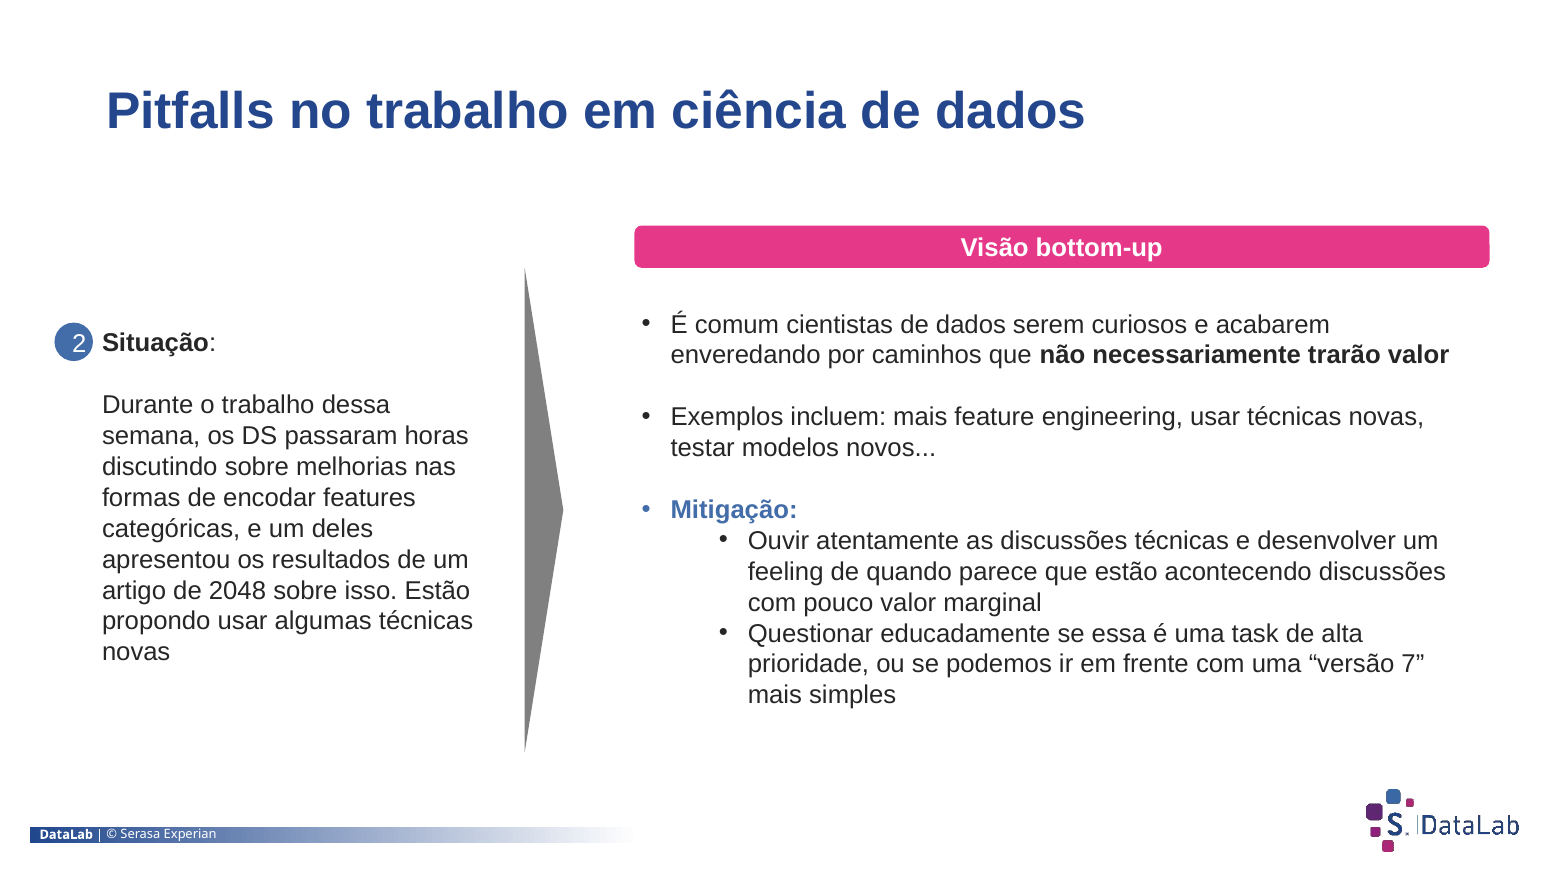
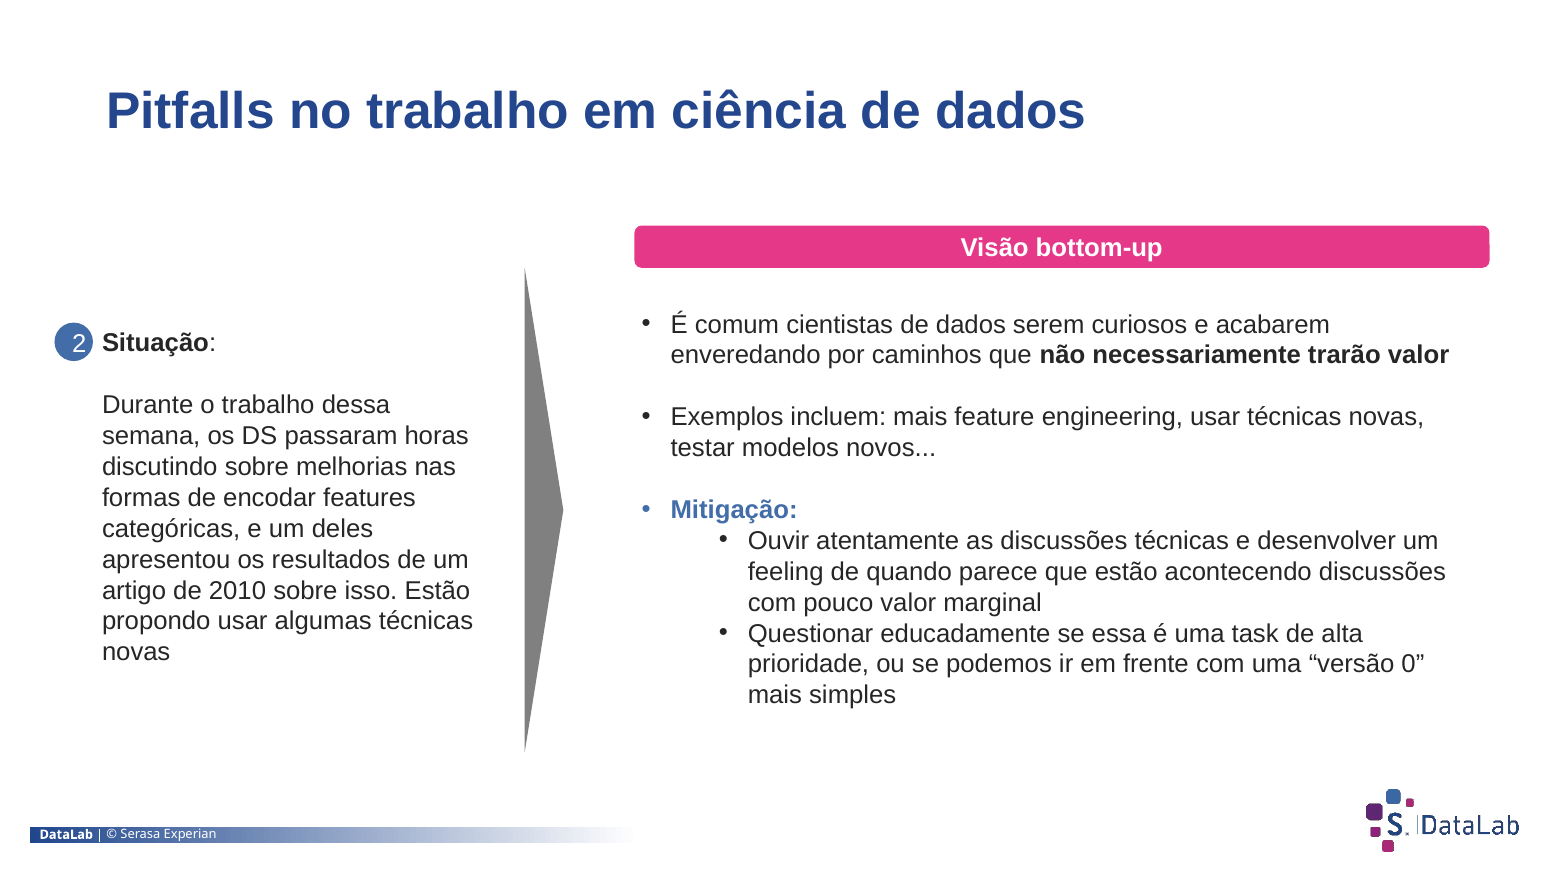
2048: 2048 -> 2010
7: 7 -> 0
